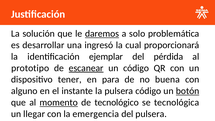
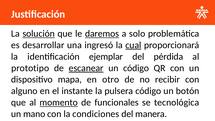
solución underline: none -> present
cual underline: none -> present
tener: tener -> mapa
para: para -> otro
buena: buena -> recibir
botón underline: present -> none
tecnológico: tecnológico -> funcionales
llegar: llegar -> mano
emergencia: emergencia -> condiciones
del pulsera: pulsera -> manera
